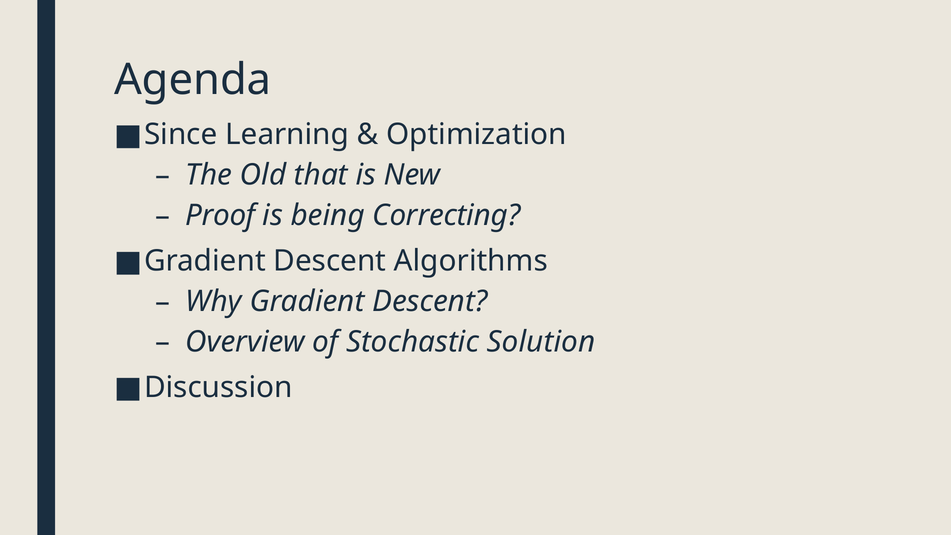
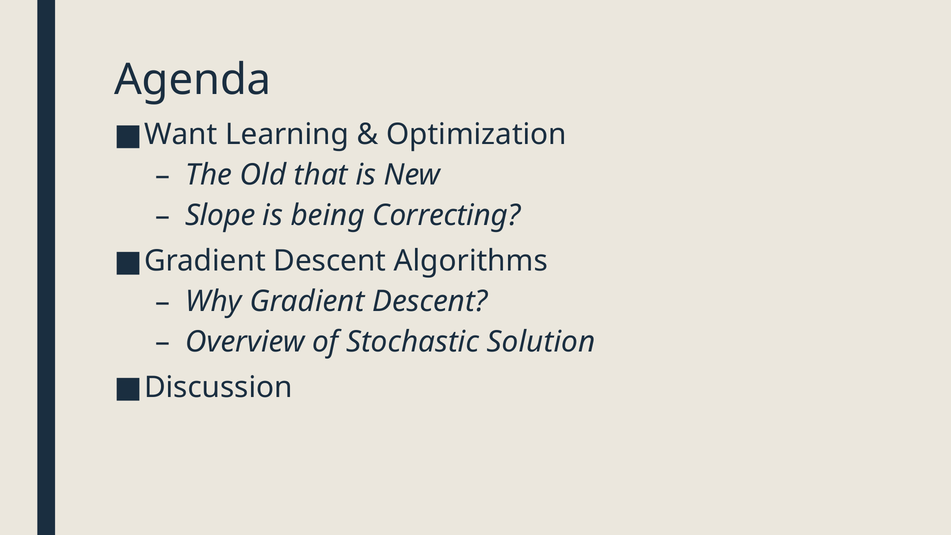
Since: Since -> Want
Proof: Proof -> Slope
